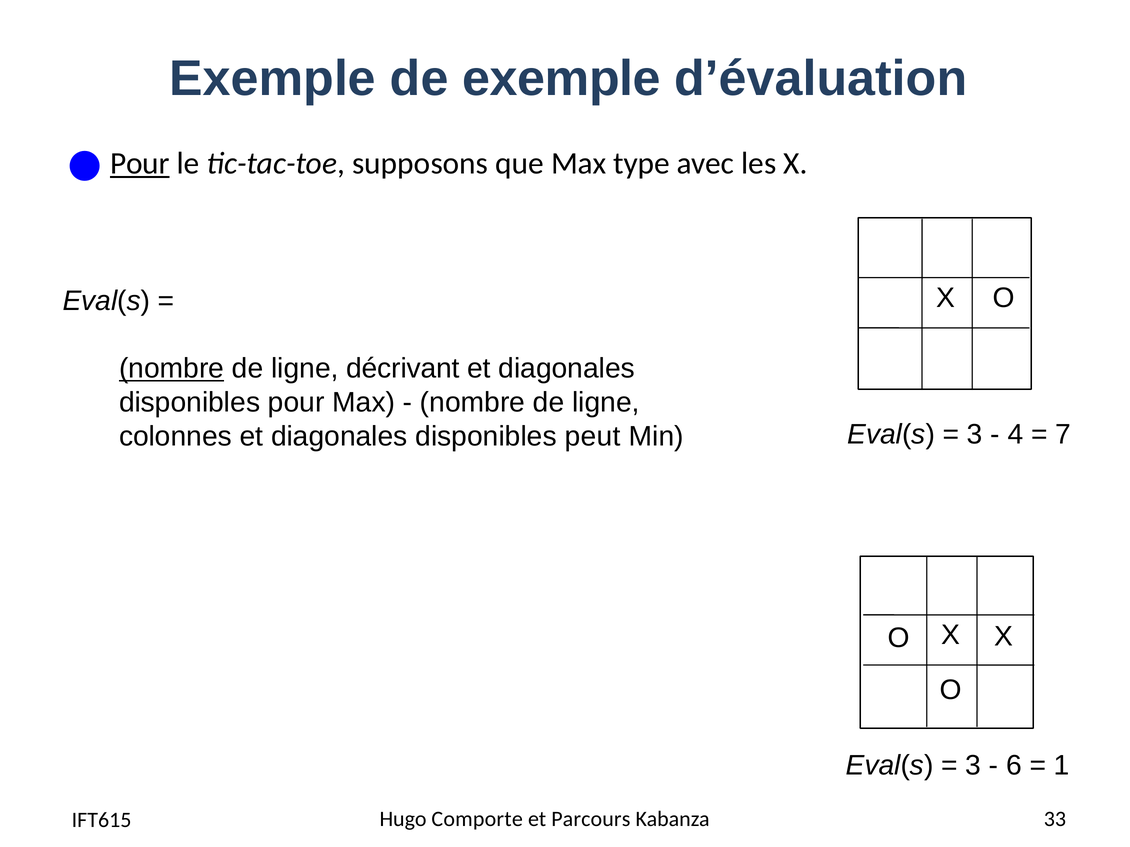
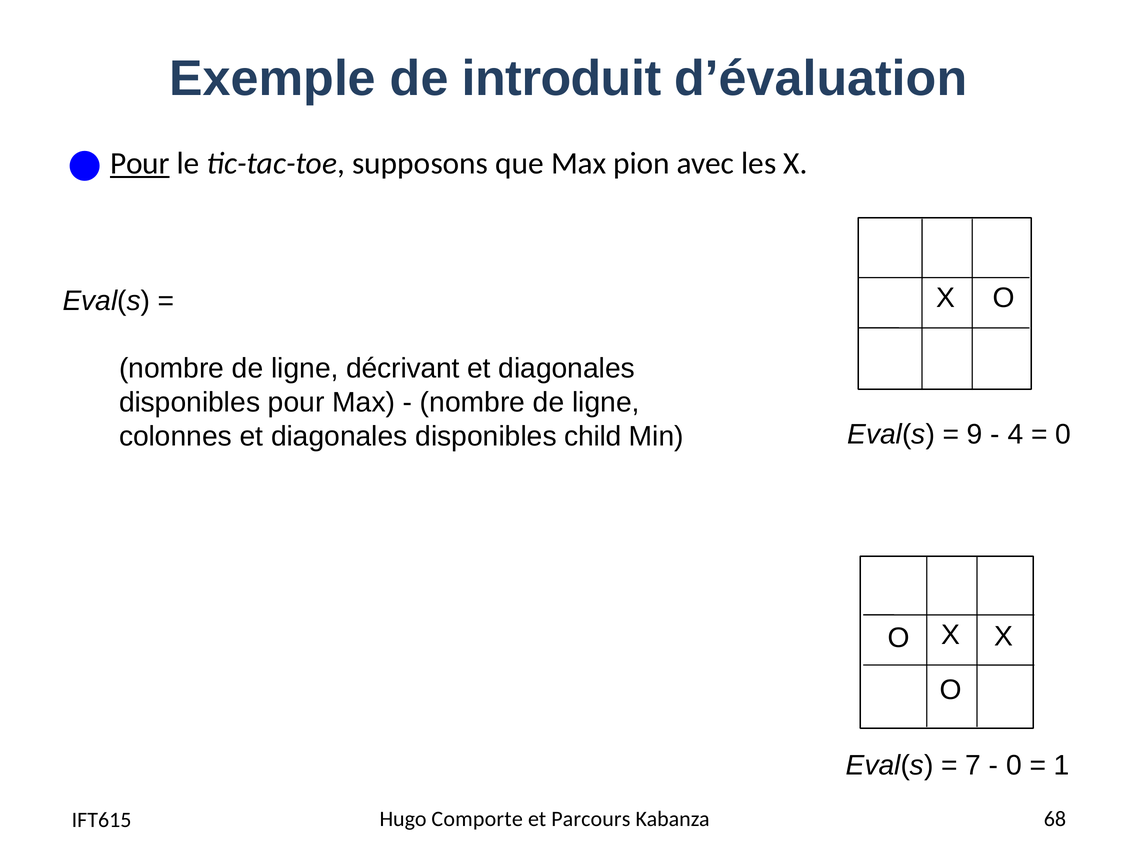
de exemple: exemple -> introduit
type: type -> pion
nombre at (172, 369) underline: present -> none
peut: peut -> child
3 at (975, 435): 3 -> 9
7 at (1063, 435): 7 -> 0
3 at (973, 766): 3 -> 7
6 at (1014, 766): 6 -> 0
33: 33 -> 68
